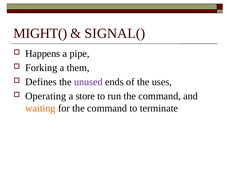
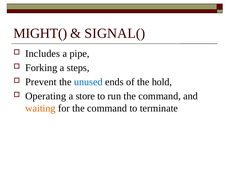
Happens: Happens -> Includes
them: them -> steps
Defines: Defines -> Prevent
unused colour: purple -> blue
uses: uses -> hold
